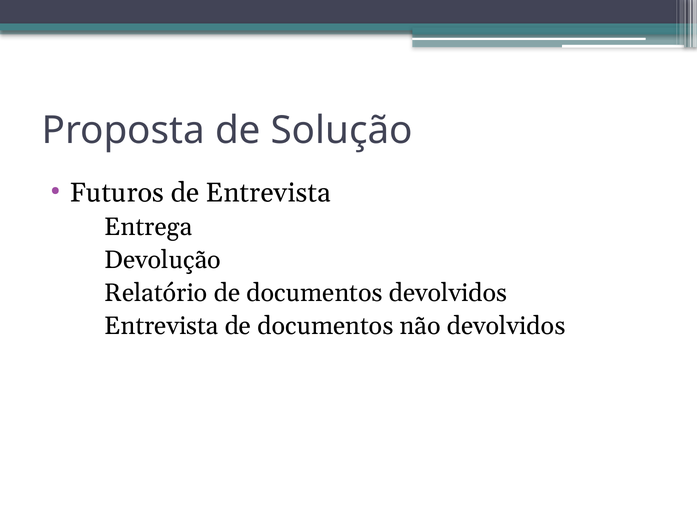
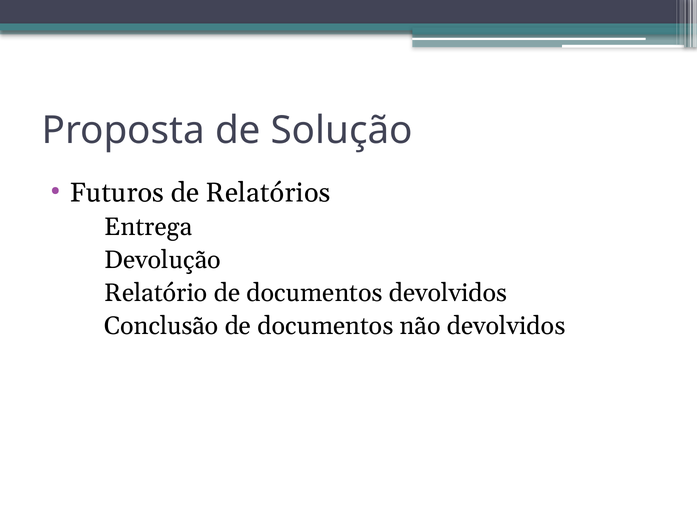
de Entrevista: Entrevista -> Relatórios
Entrevista at (161, 326): Entrevista -> Conclusão
